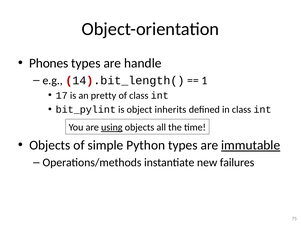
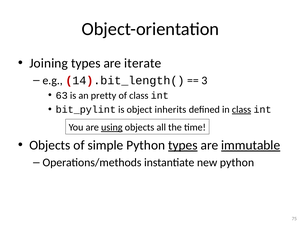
Phones: Phones -> Joining
handle: handle -> iterate
1: 1 -> 3
17: 17 -> 63
class at (242, 109) underline: none -> present
types at (183, 145) underline: none -> present
new failures: failures -> python
